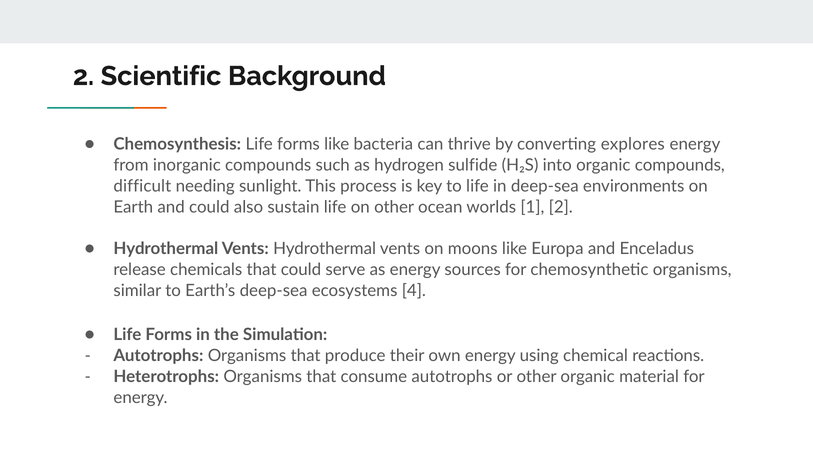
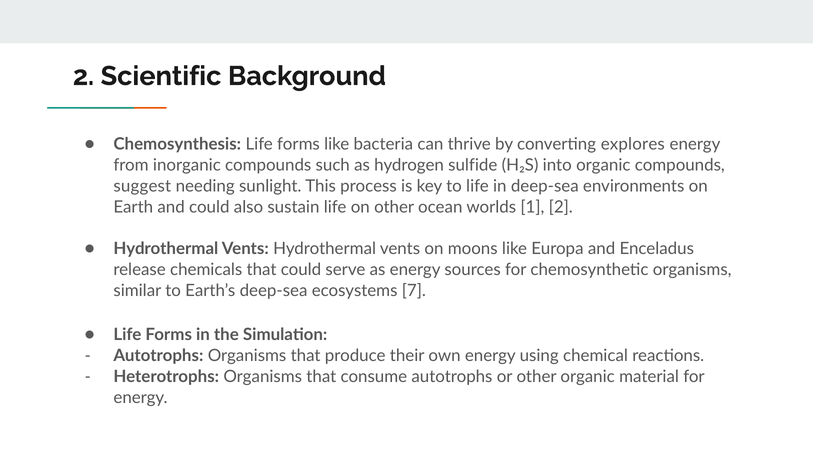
difficult: difficult -> suggest
4: 4 -> 7
